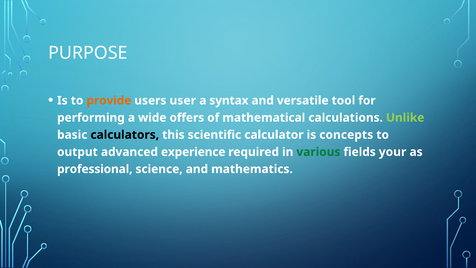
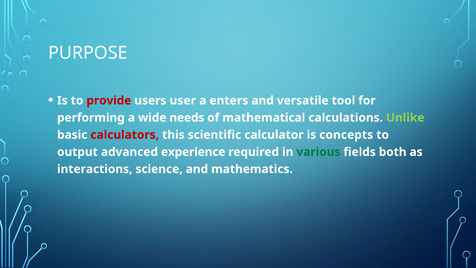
provide colour: orange -> red
syntax: syntax -> enters
offers: offers -> needs
calculators colour: black -> red
your: your -> both
professional: professional -> interactions
